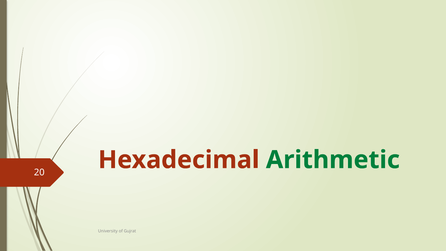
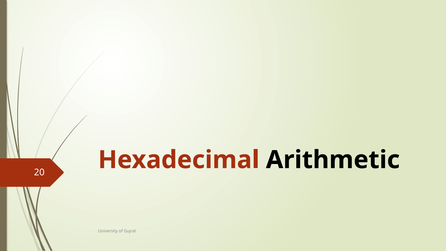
Arithmetic colour: green -> black
